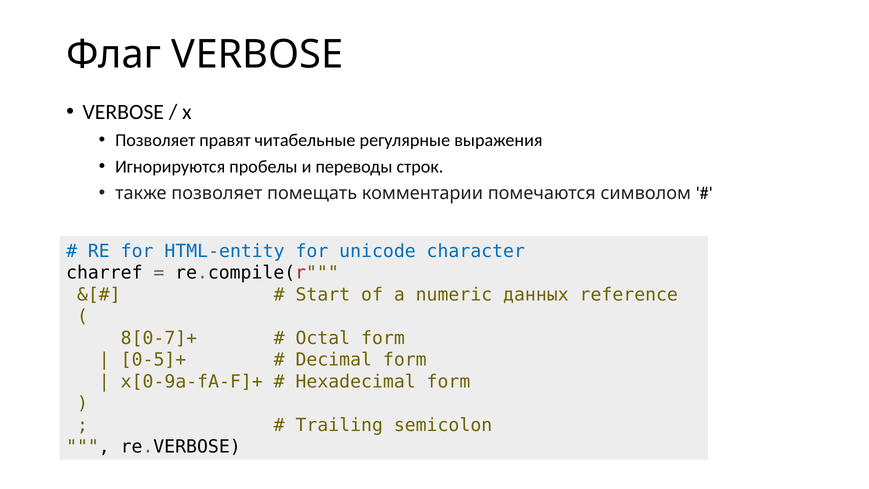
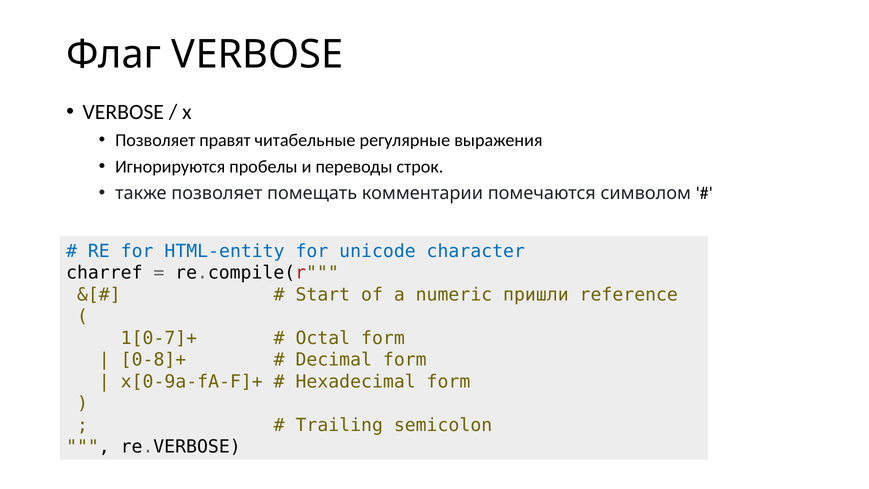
данных: данных -> пришли
8[0-7]+: 8[0-7]+ -> 1[0-7]+
0-5]+: 0-5]+ -> 0-8]+
